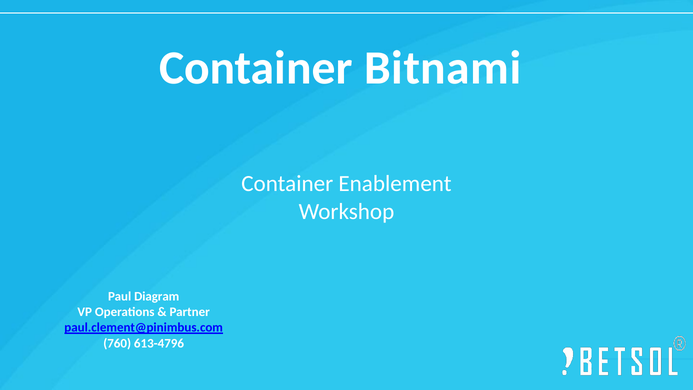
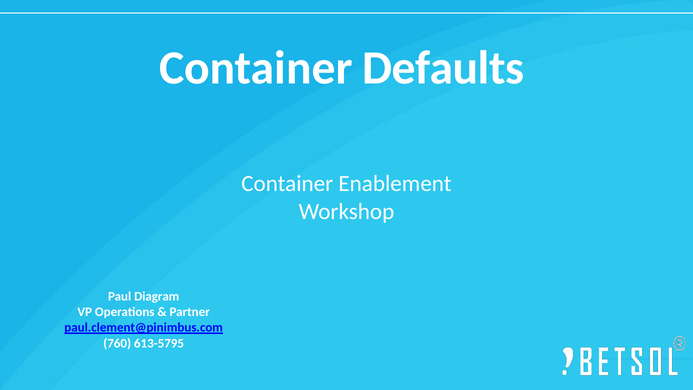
Bitnami: Bitnami -> Defaults
613-4796: 613-4796 -> 613-5795
